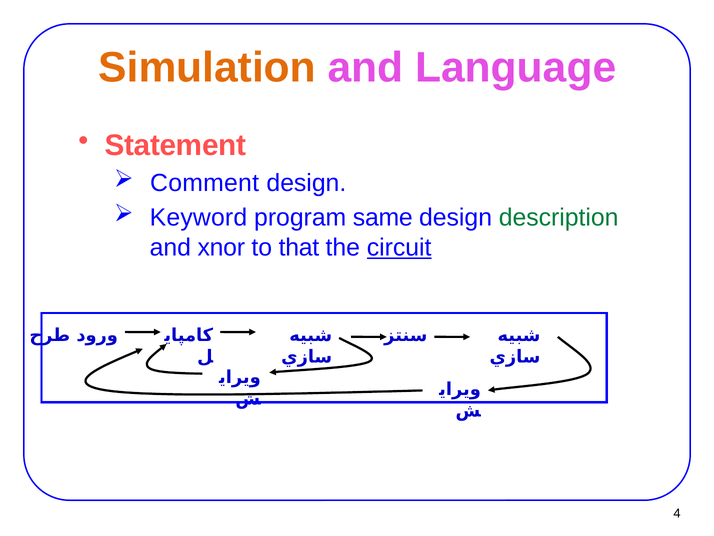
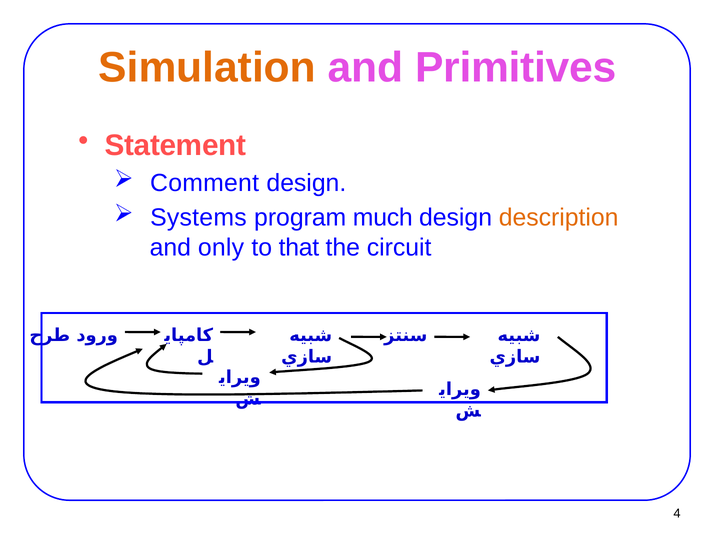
Language: Language -> Primitives
Keyword: Keyword -> Systems
same: same -> much
description colour: green -> orange
xnor: xnor -> only
circuit underline: present -> none
